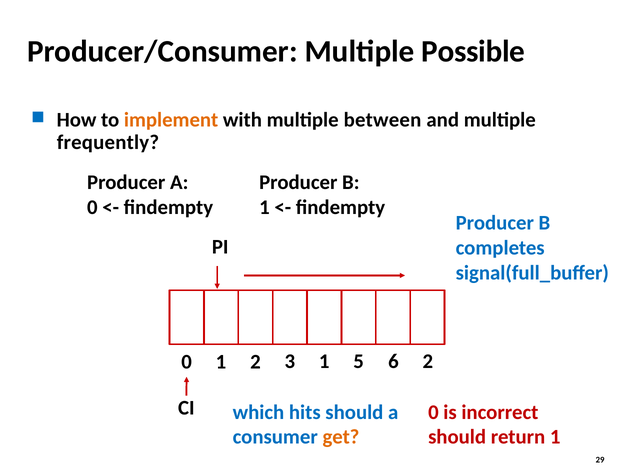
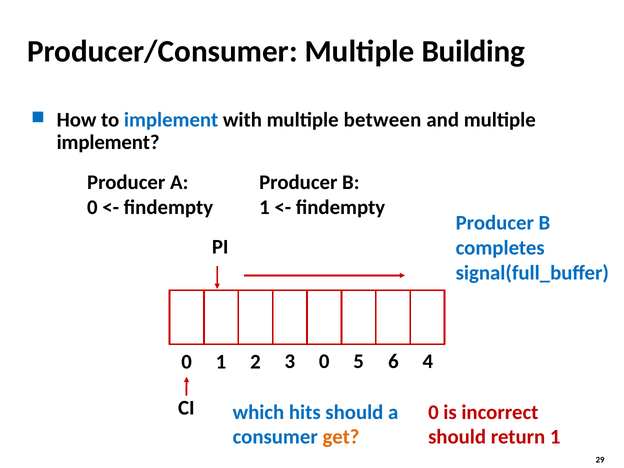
Possible: Possible -> Building
implement at (171, 120) colour: orange -> blue
frequently at (108, 143): frequently -> implement
3 1: 1 -> 0
6 2: 2 -> 4
